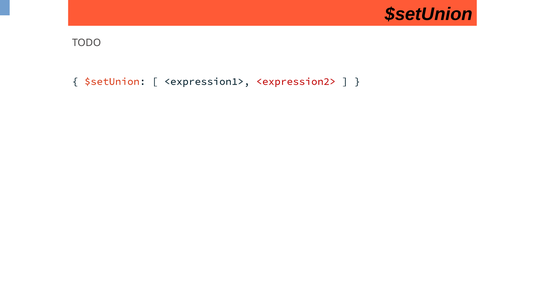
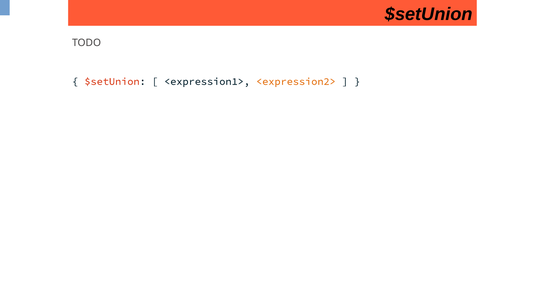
<expression2> colour: red -> orange
